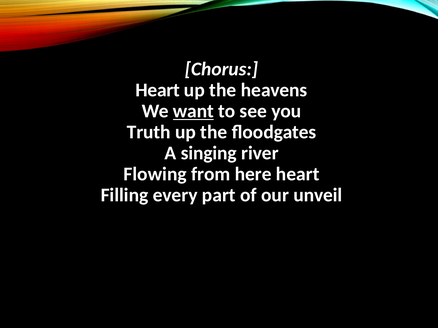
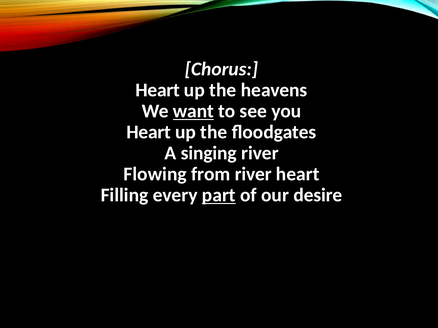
Truth at (149, 132): Truth -> Heart
from here: here -> river
part underline: none -> present
unveil: unveil -> desire
